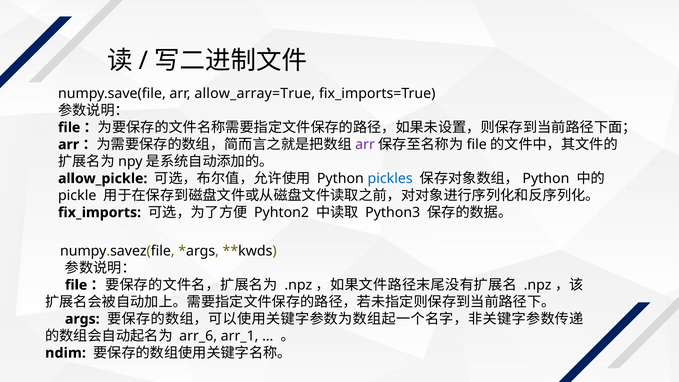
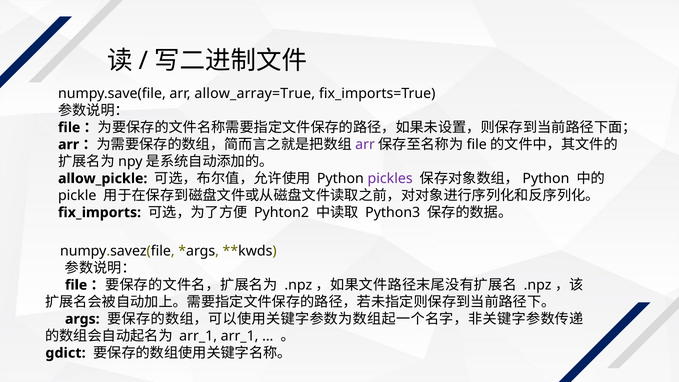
pickles colour: blue -> purple
arr_6 at (198, 336): arr_6 -> arr_1
ndim: ndim -> gdict
